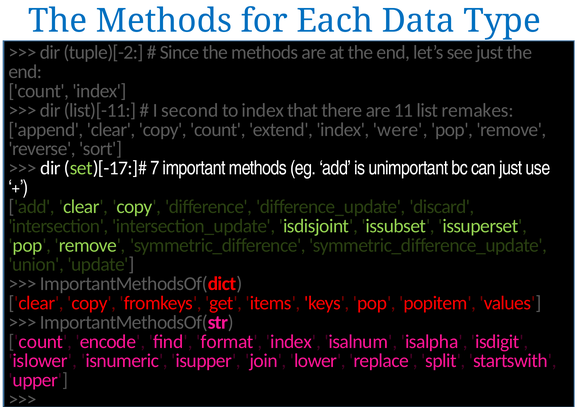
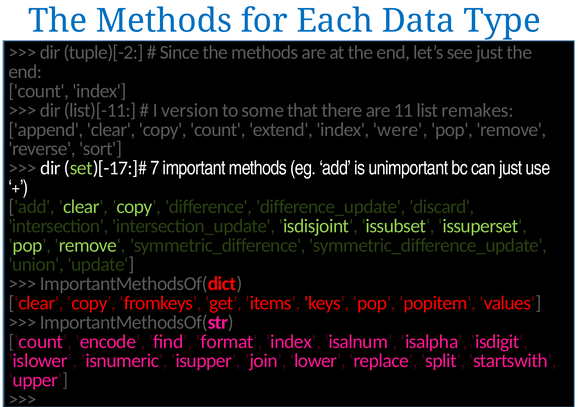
second: second -> version
to index: index -> some
